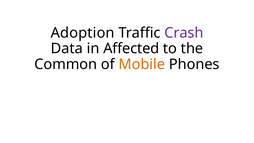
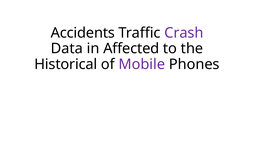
Adoption: Adoption -> Accidents
Common: Common -> Historical
Mobile colour: orange -> purple
